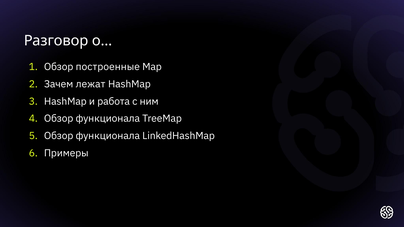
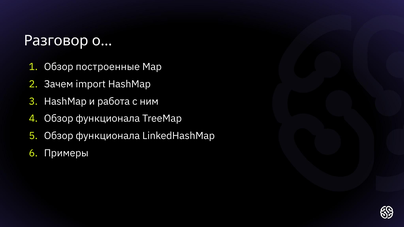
лежат: лежат -> import
